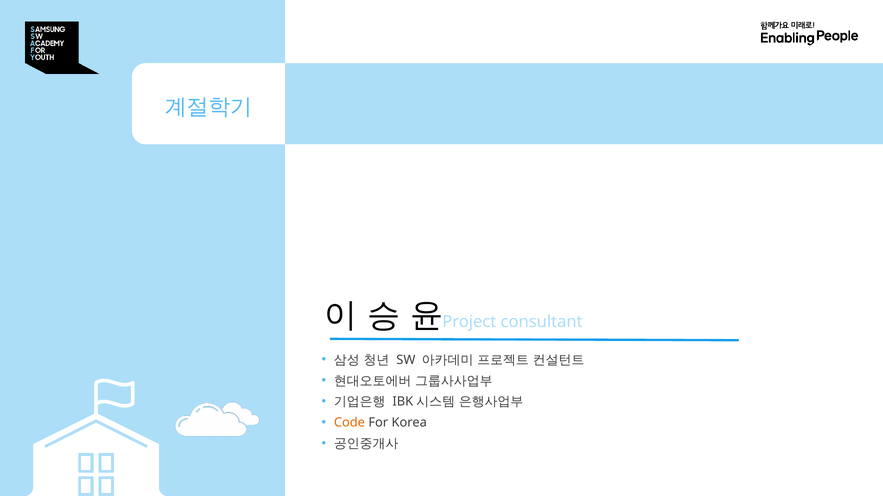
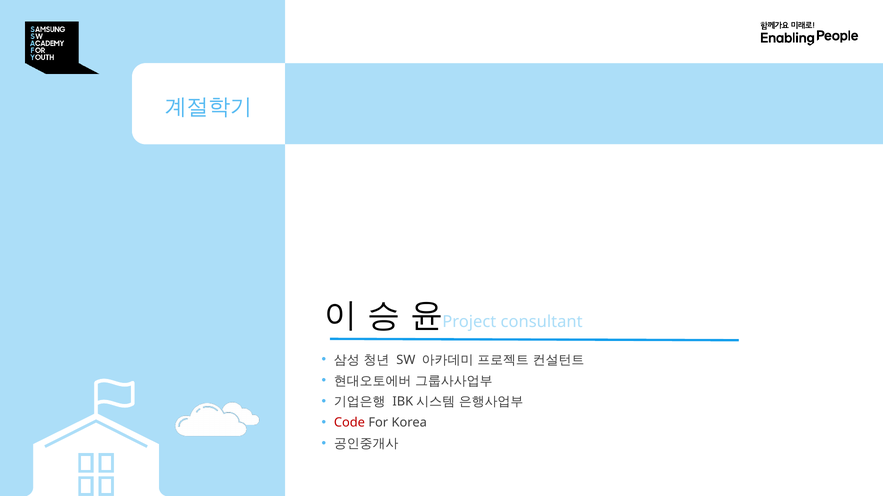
Code colour: orange -> red
